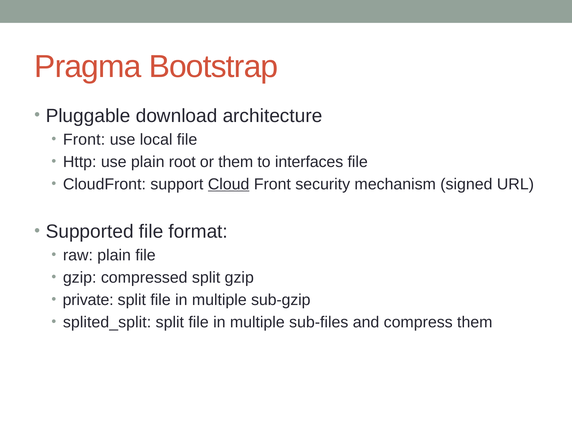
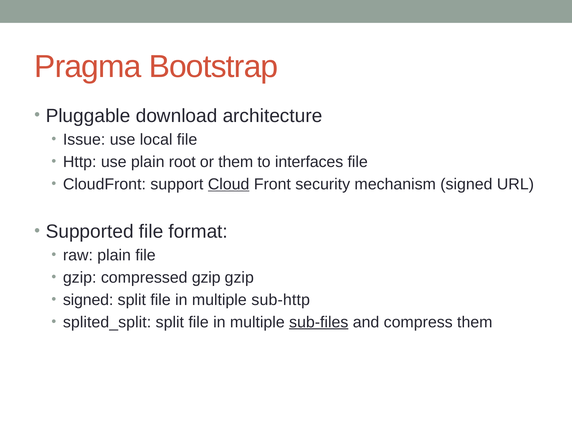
Front at (84, 140): Front -> Issue
compressed split: split -> gzip
private at (88, 300): private -> signed
sub-gzip: sub-gzip -> sub-http
sub-files underline: none -> present
